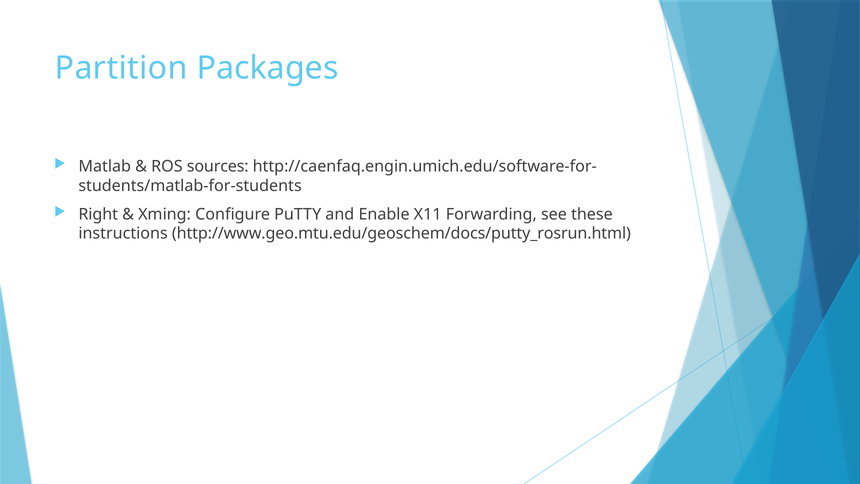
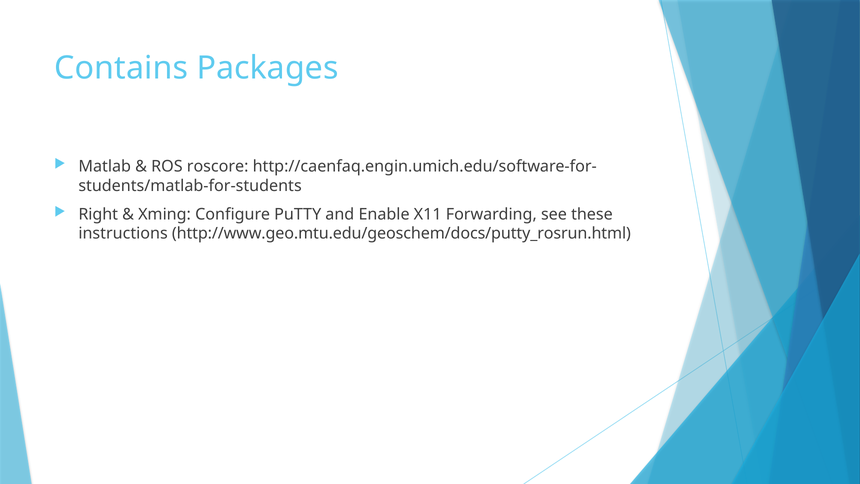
Partition: Partition -> Contains
sources: sources -> roscore
